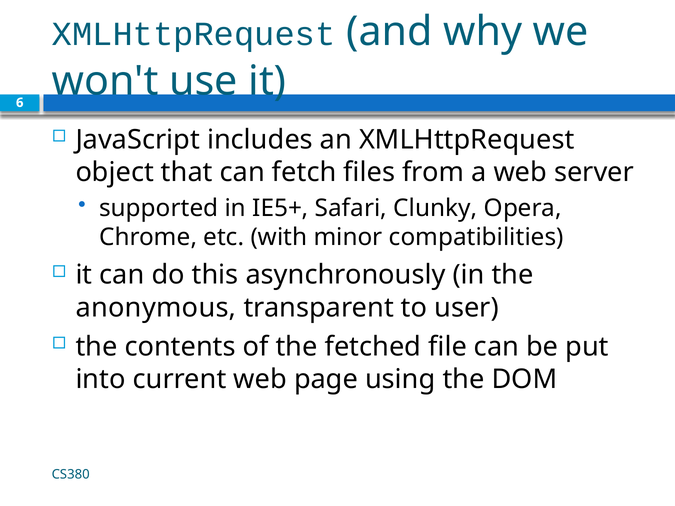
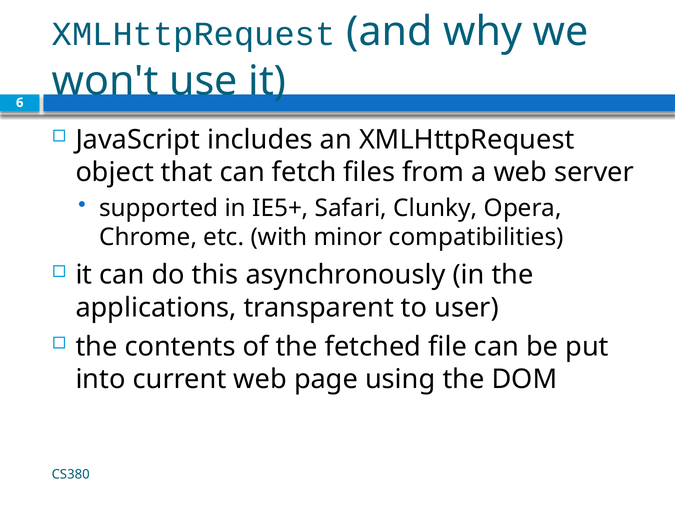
anonymous: anonymous -> applications
